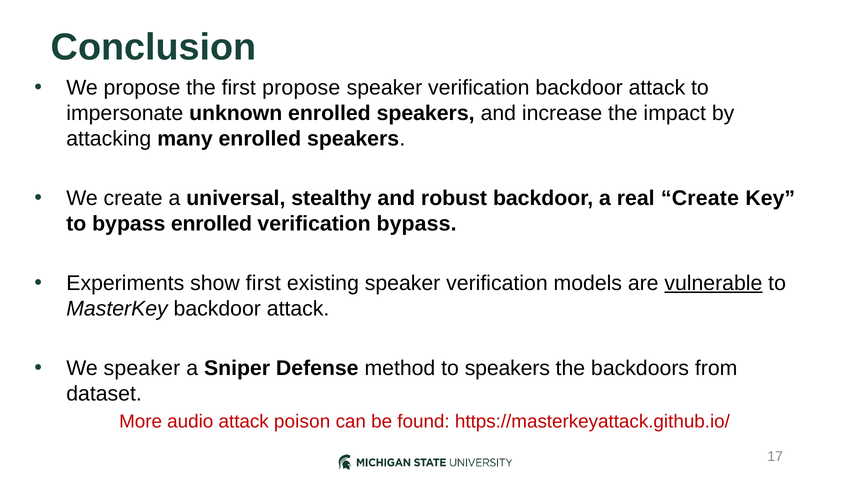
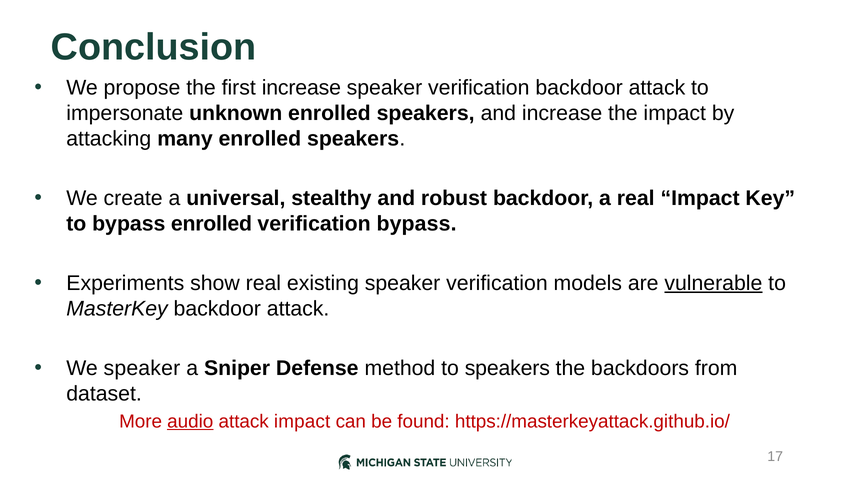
first propose: propose -> increase
real Create: Create -> Impact
show first: first -> real
audio underline: none -> present
attack poison: poison -> impact
